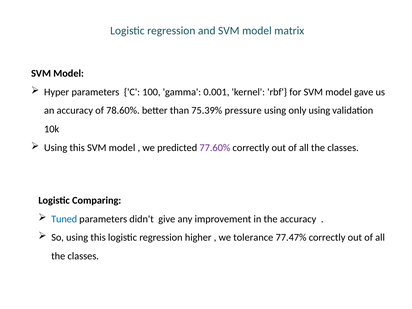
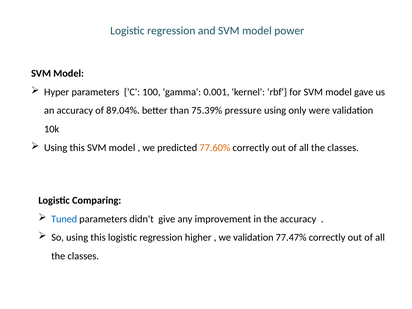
matrix: matrix -> power
78.60%: 78.60% -> 89.04%
only using: using -> were
77.60% colour: purple -> orange
we tolerance: tolerance -> validation
